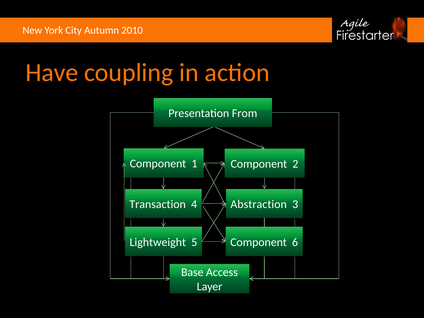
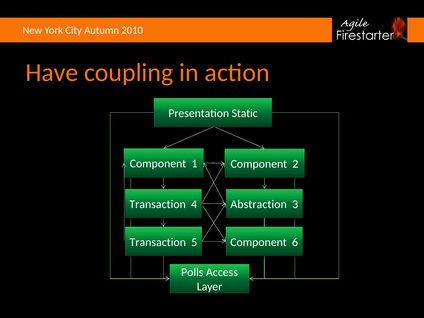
From: From -> Static
Lightweight at (158, 242): Lightweight -> Transaction
Base: Base -> Polls
